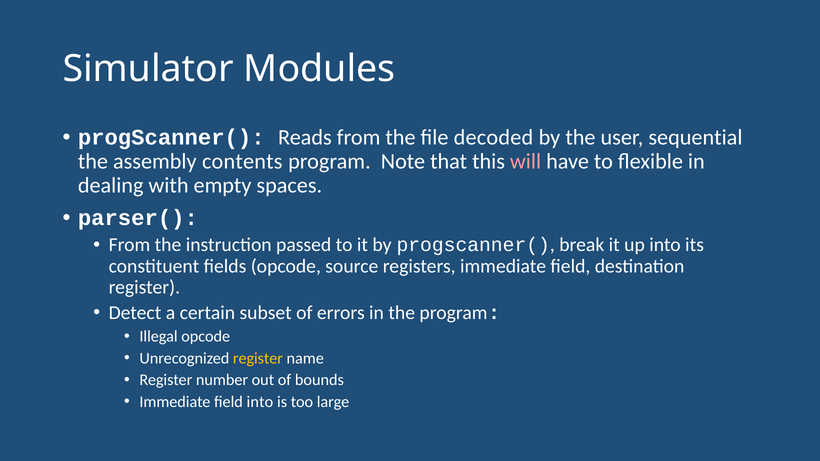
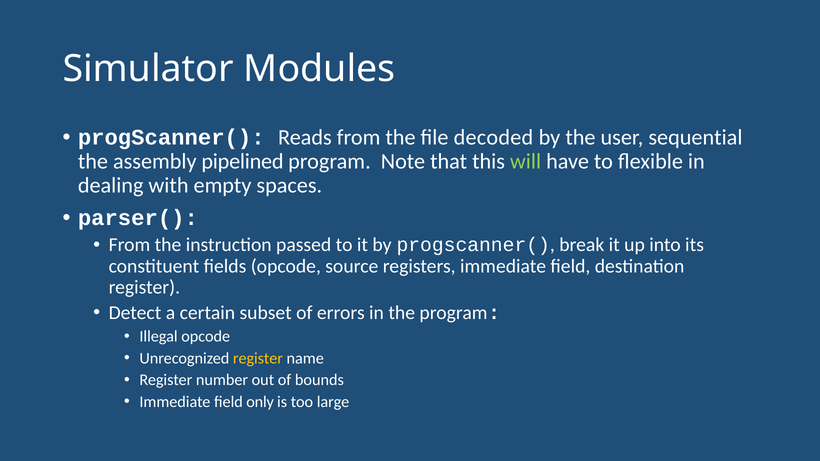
contents: contents -> pipelined
will colour: pink -> light green
field into: into -> only
